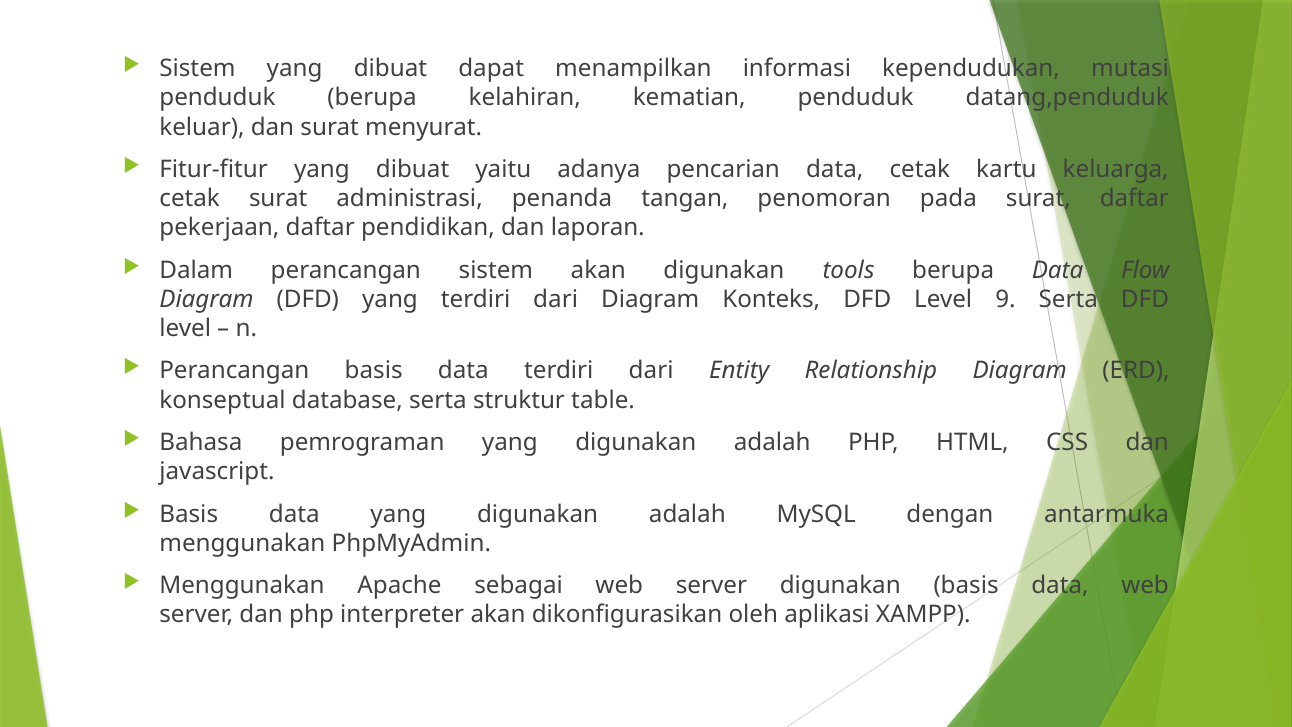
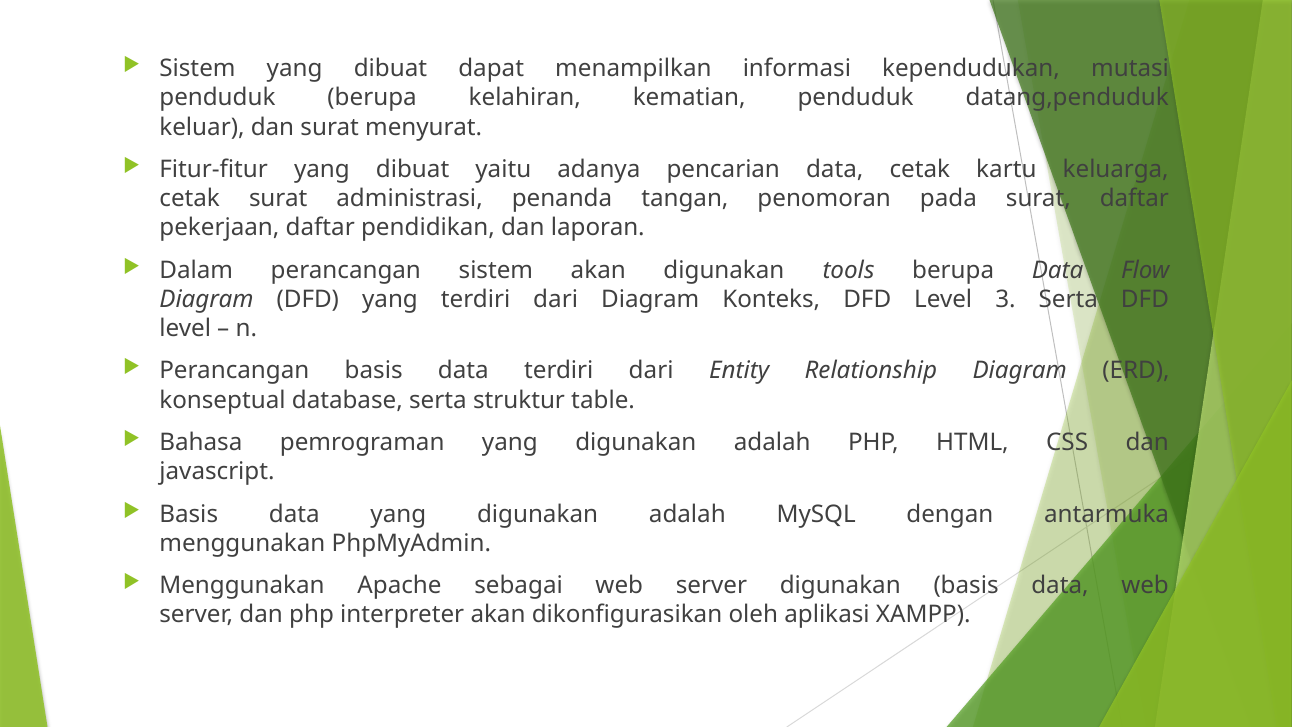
9: 9 -> 3
